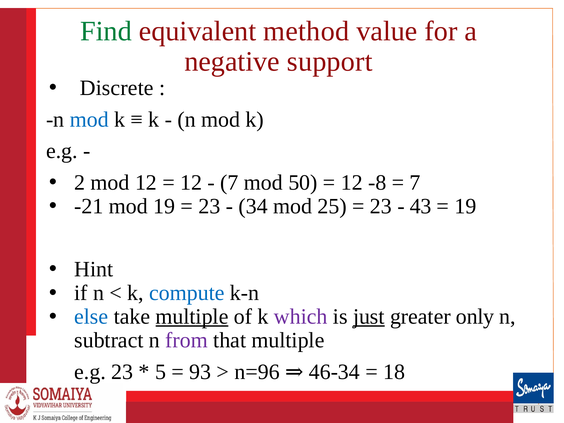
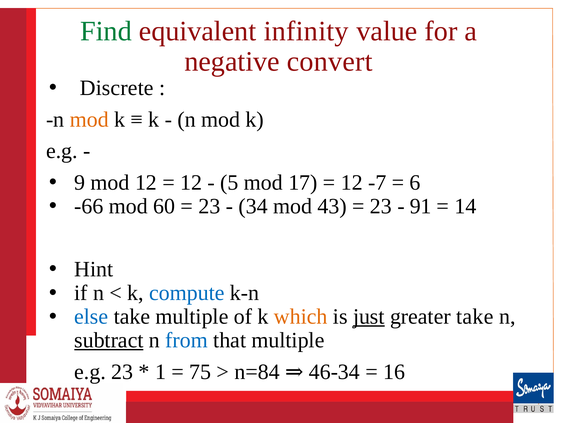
method: method -> infinity
support: support -> convert
mod at (89, 119) colour: blue -> orange
2: 2 -> 9
7 at (229, 183): 7 -> 5
50: 50 -> 17
-8: -8 -> -7
7 at (415, 183): 7 -> 6
-21: -21 -> -66
mod 19: 19 -> 60
25: 25 -> 43
43: 43 -> 91
19 at (465, 206): 19 -> 14
multiple at (192, 317) underline: present -> none
which colour: purple -> orange
greater only: only -> take
subtract underline: none -> present
from colour: purple -> blue
5: 5 -> 1
93: 93 -> 75
n=96: n=96 -> n=84
18: 18 -> 16
